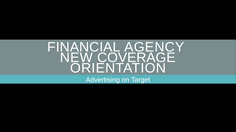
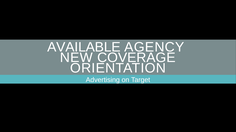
FINANCIAL: FINANCIAL -> AVAILABLE
